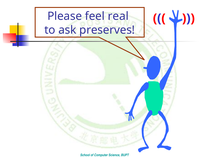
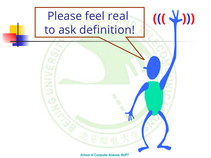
preserves: preserves -> definition
